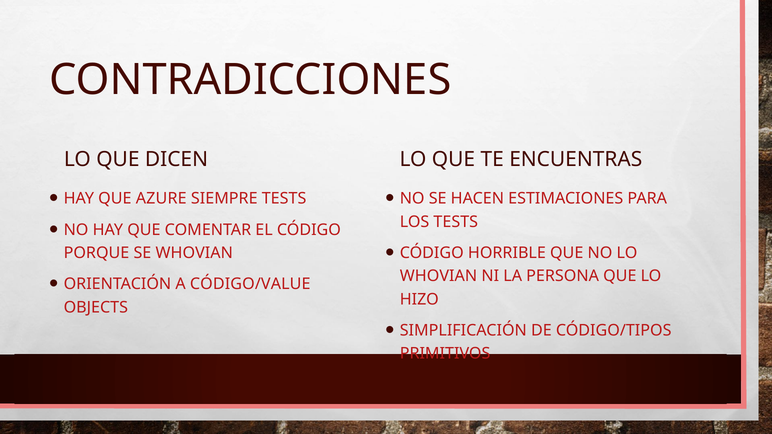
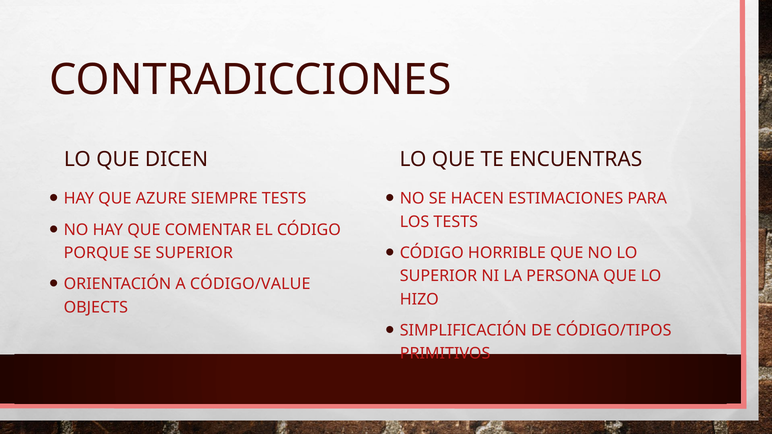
SE WHOVIAN: WHOVIAN -> SUPERIOR
WHOVIAN at (438, 276): WHOVIAN -> SUPERIOR
